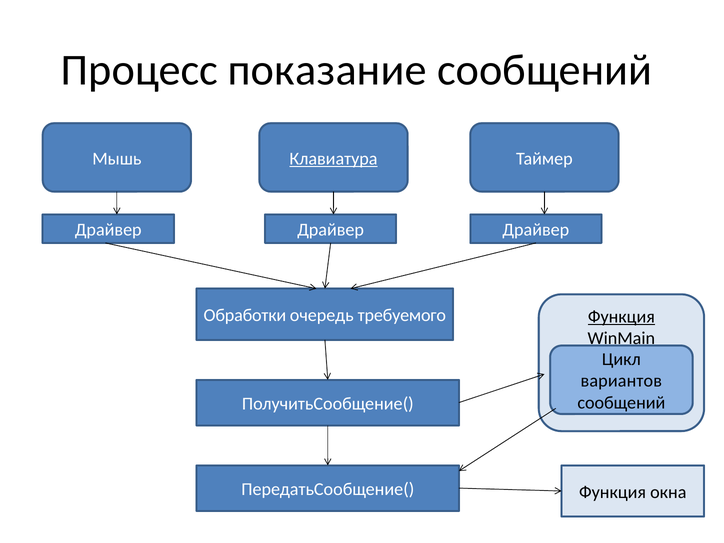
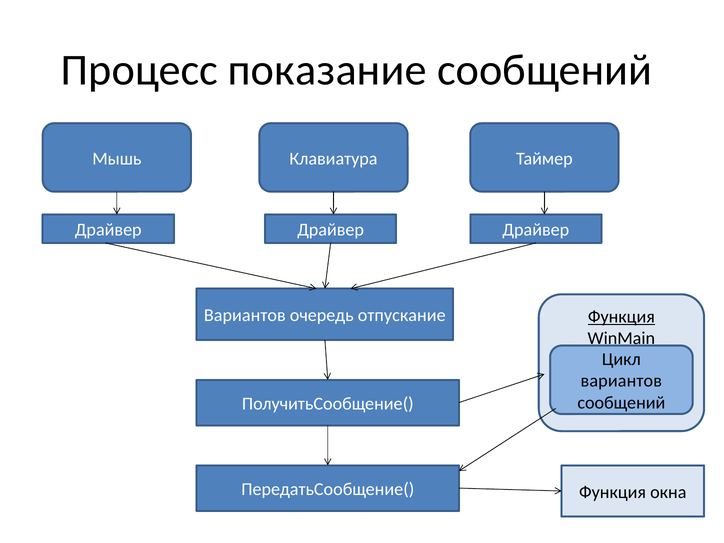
Клавиатура underline: present -> none
Обработки at (245, 315): Обработки -> Вариантов
требуемого: требуемого -> отпускание
